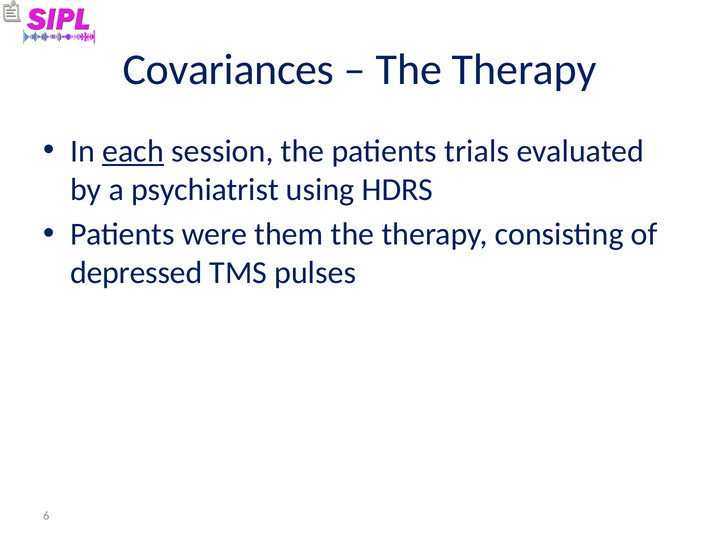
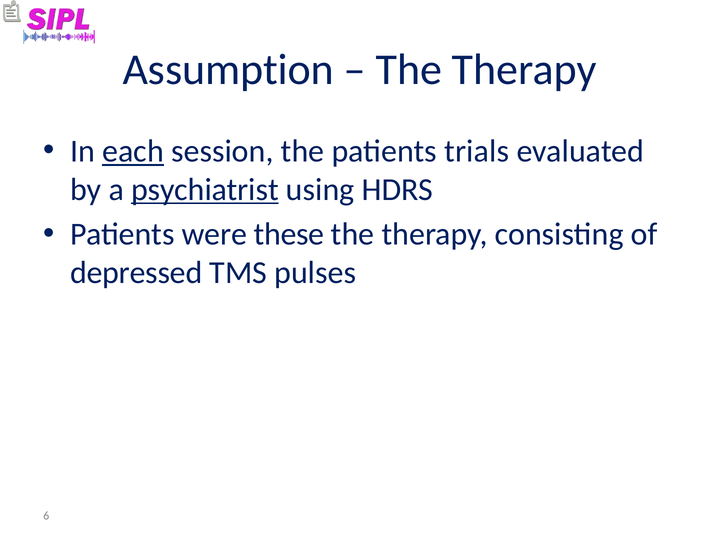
Covariances: Covariances -> Assumption
psychiatrist underline: none -> present
them: them -> these
